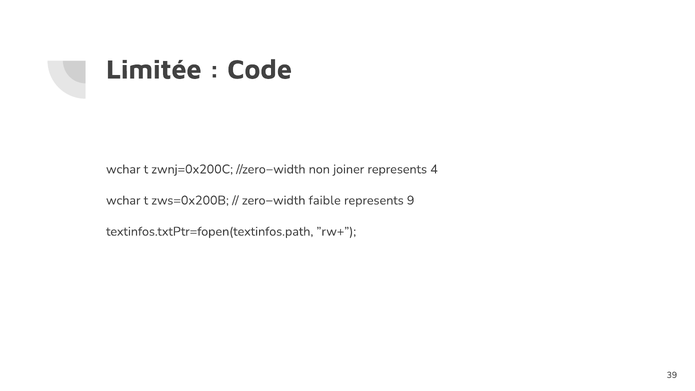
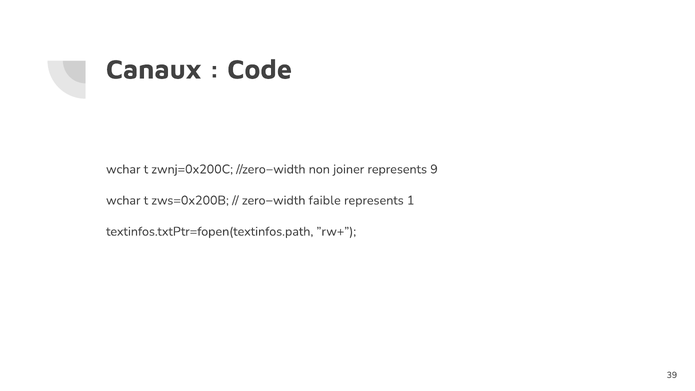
Limitée: Limitée -> Canaux
4: 4 -> 9
9: 9 -> 1
